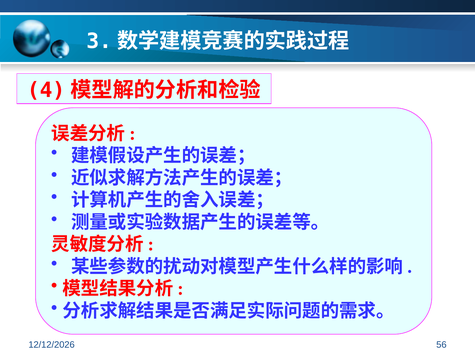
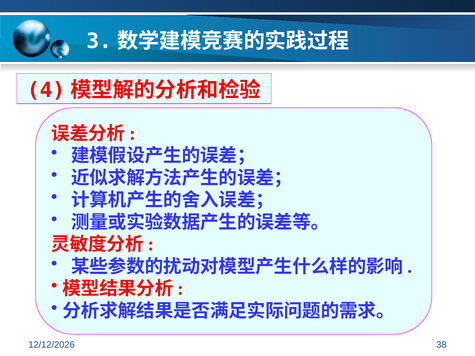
56: 56 -> 38
